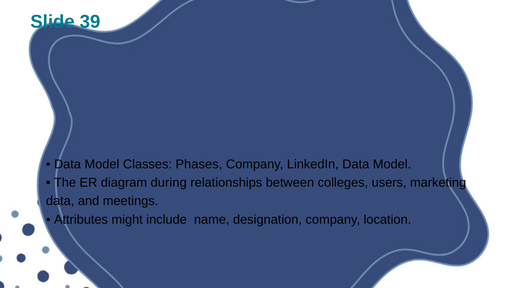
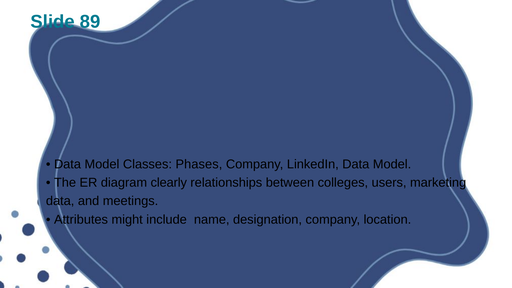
39: 39 -> 89
during: during -> clearly
